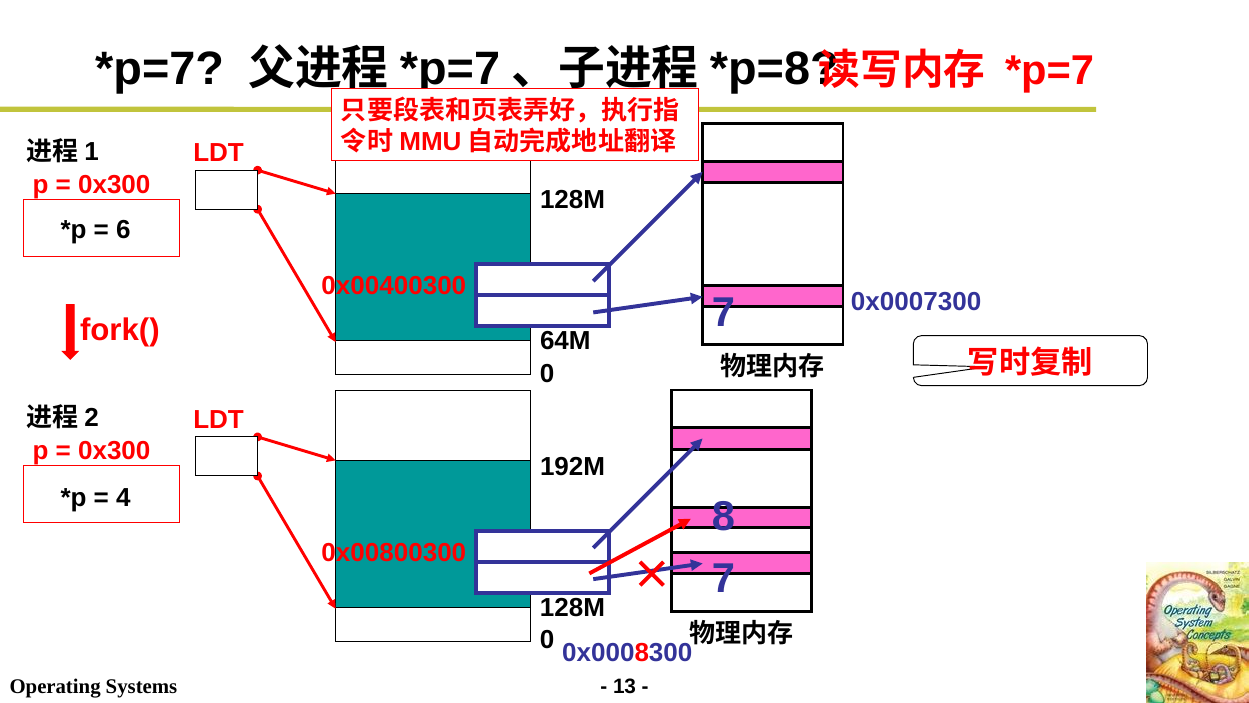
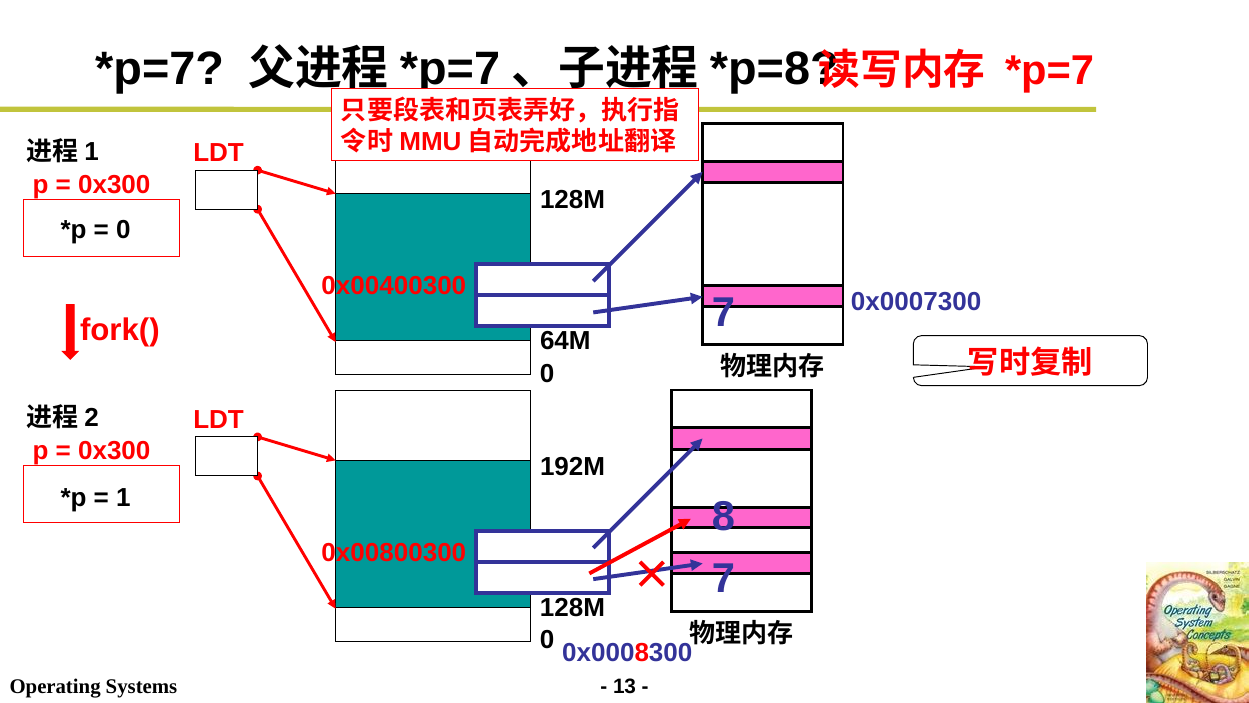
6 at (123, 230): 6 -> 0
4: 4 -> 1
